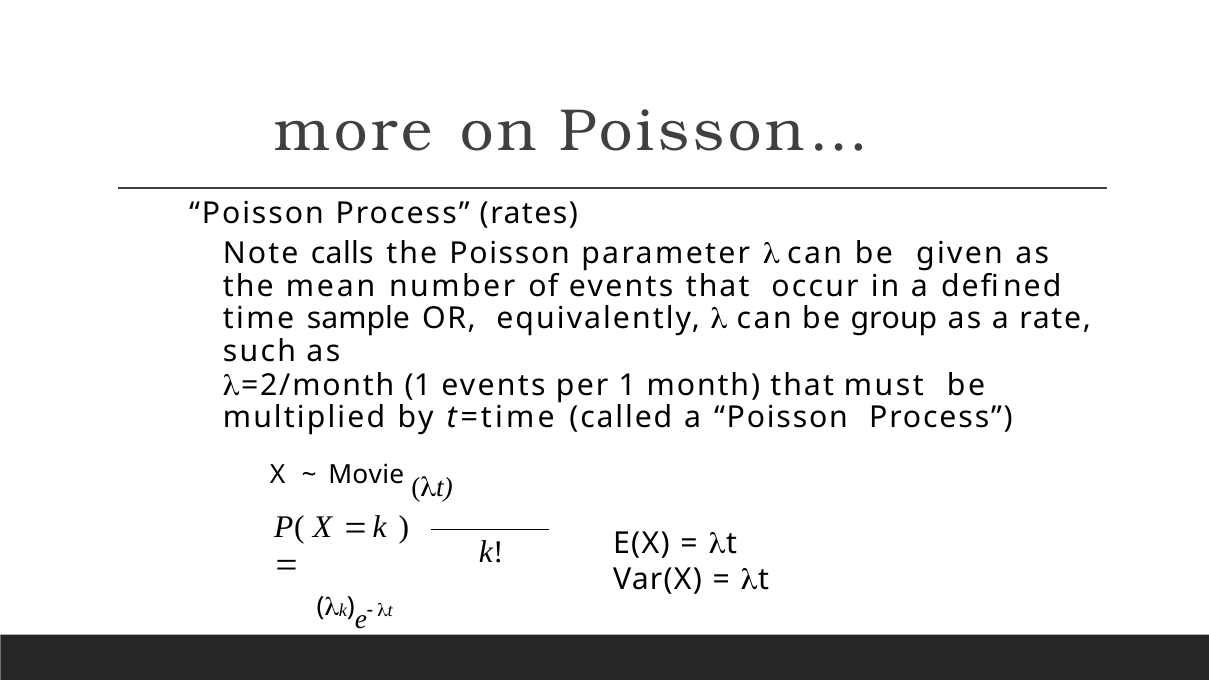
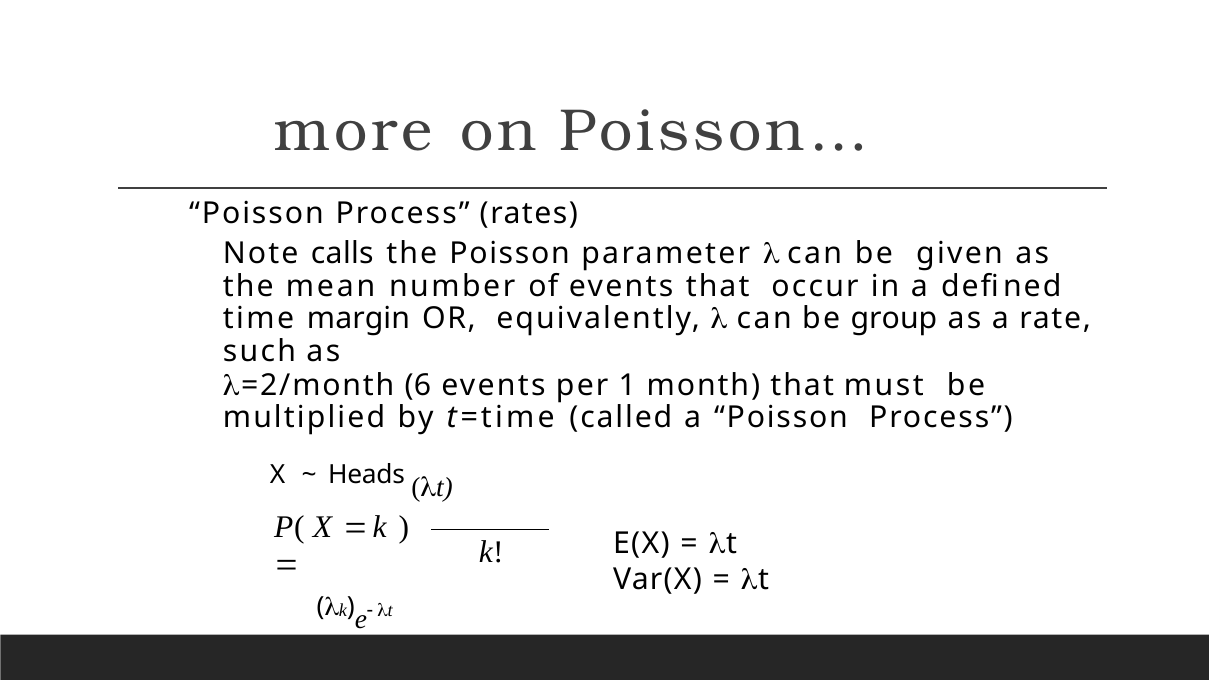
sample: sample -> margin
=2/month 1: 1 -> 6
Movie: Movie -> Heads
